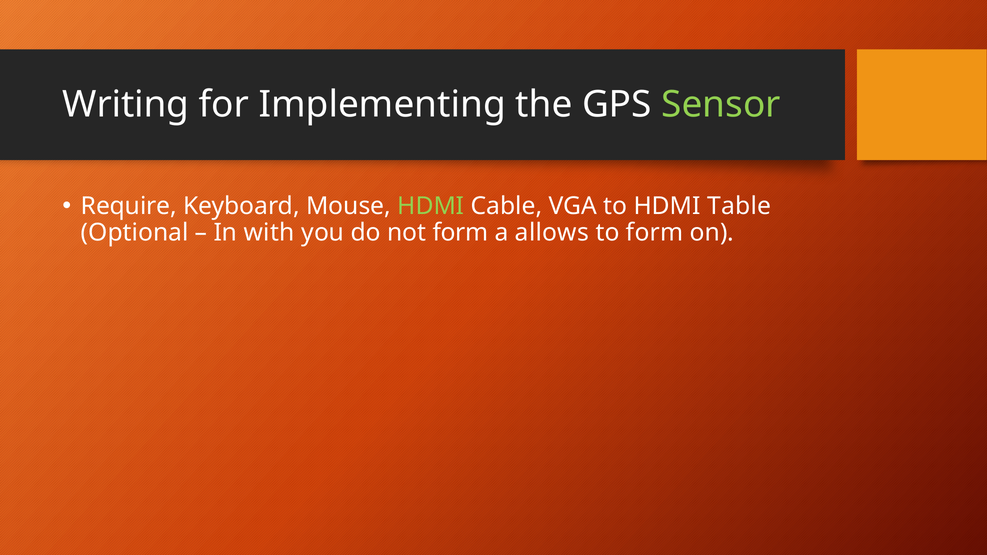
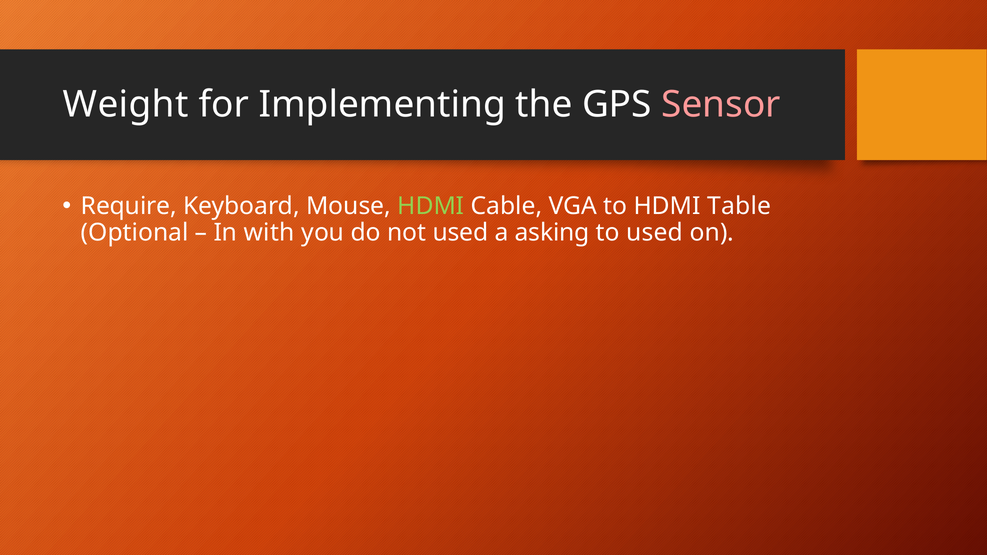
Writing: Writing -> Weight
Sensor colour: light green -> pink
not form: form -> used
allows: allows -> asking
to form: form -> used
